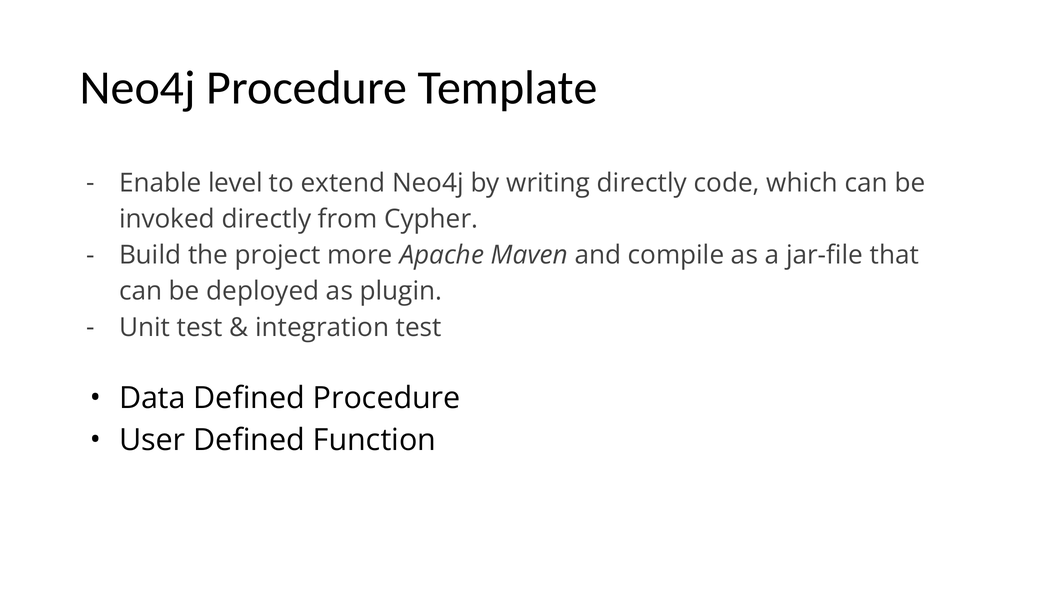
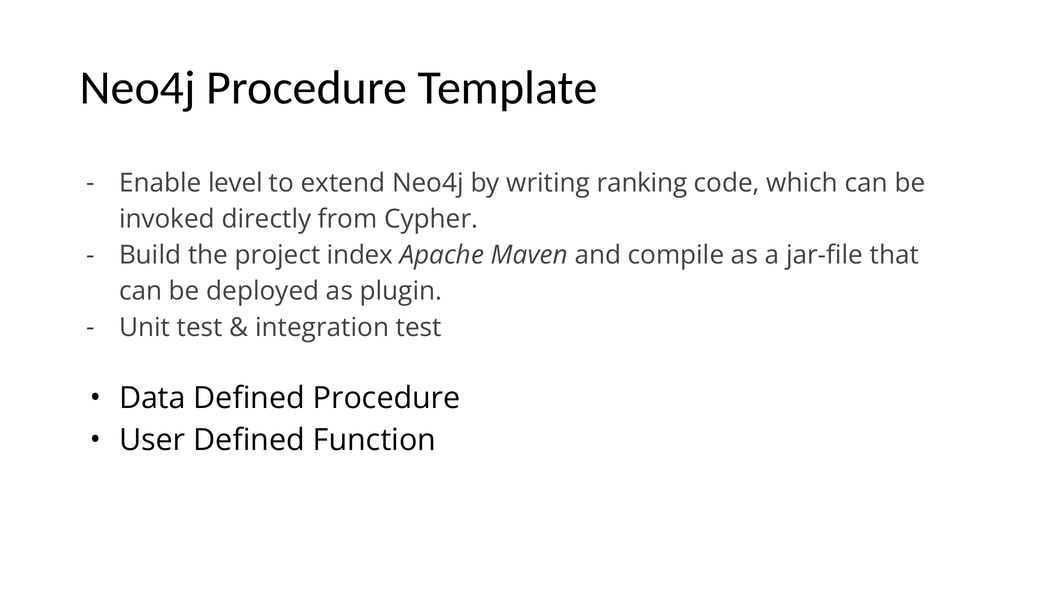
writing directly: directly -> ranking
more: more -> index
